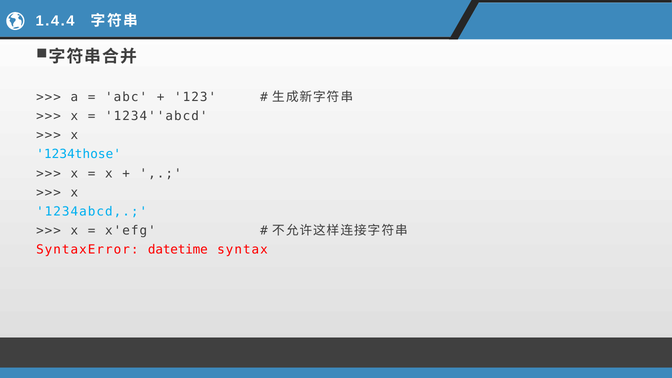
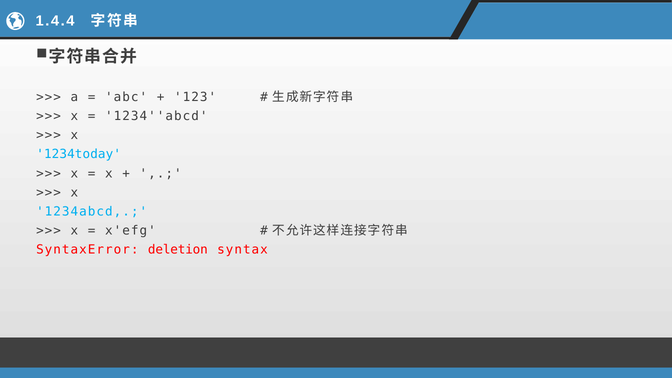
1234those: 1234those -> 1234today
datetime: datetime -> deletion
